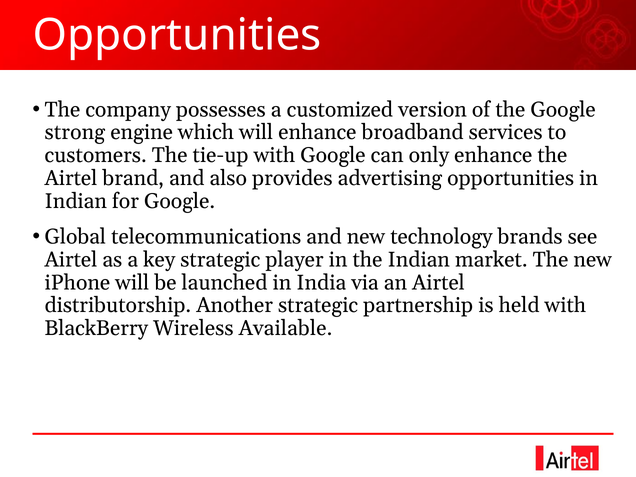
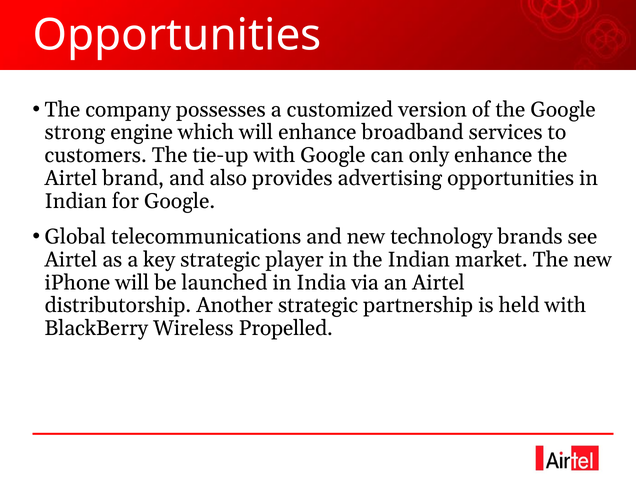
Available: Available -> Propelled
